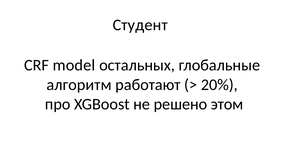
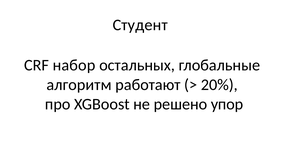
model: model -> набор
этом: этом -> упор
